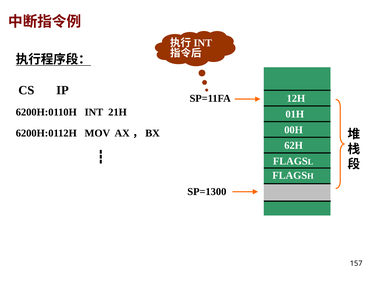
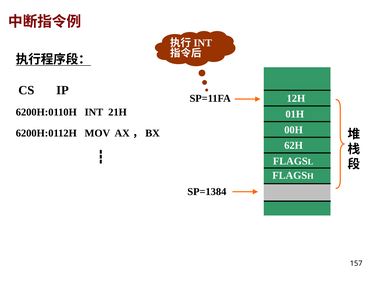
SP=1300: SP=1300 -> SP=1384
